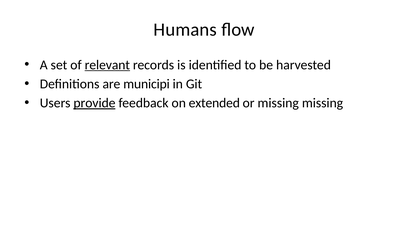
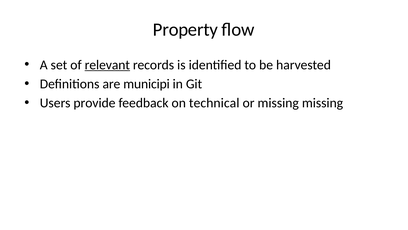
Humans: Humans -> Property
provide underline: present -> none
extended: extended -> technical
